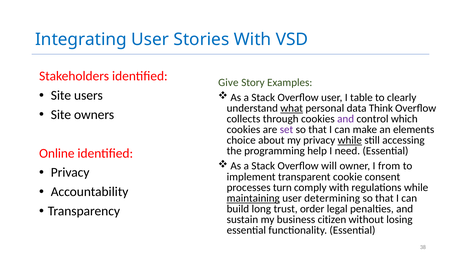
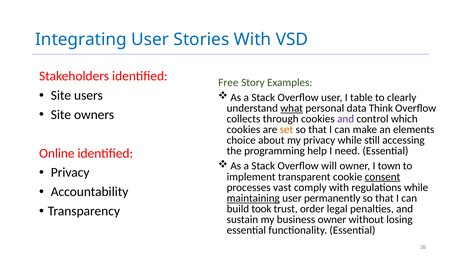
Give: Give -> Free
set colour: purple -> orange
while at (350, 140) underline: present -> none
from: from -> town
consent underline: none -> present
turn: turn -> vast
determining: determining -> permanently
long: long -> took
business citizen: citizen -> owner
